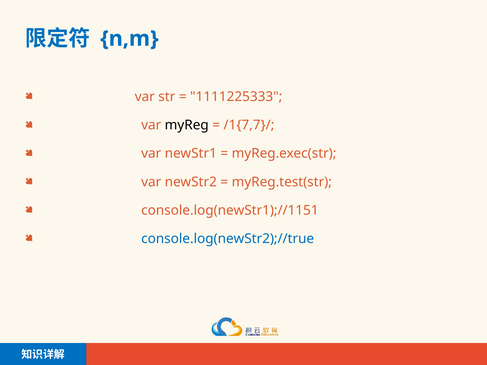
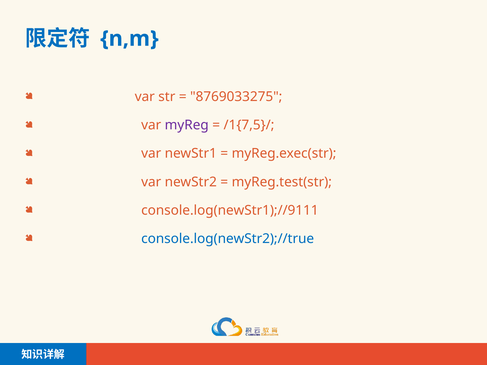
1111225333: 1111225333 -> 8769033275
myReg colour: black -> purple
/1{7,7}/: /1{7,7}/ -> /1{7,5}/
console.log(newStr1);//1151: console.log(newStr1);//1151 -> console.log(newStr1);//9111
